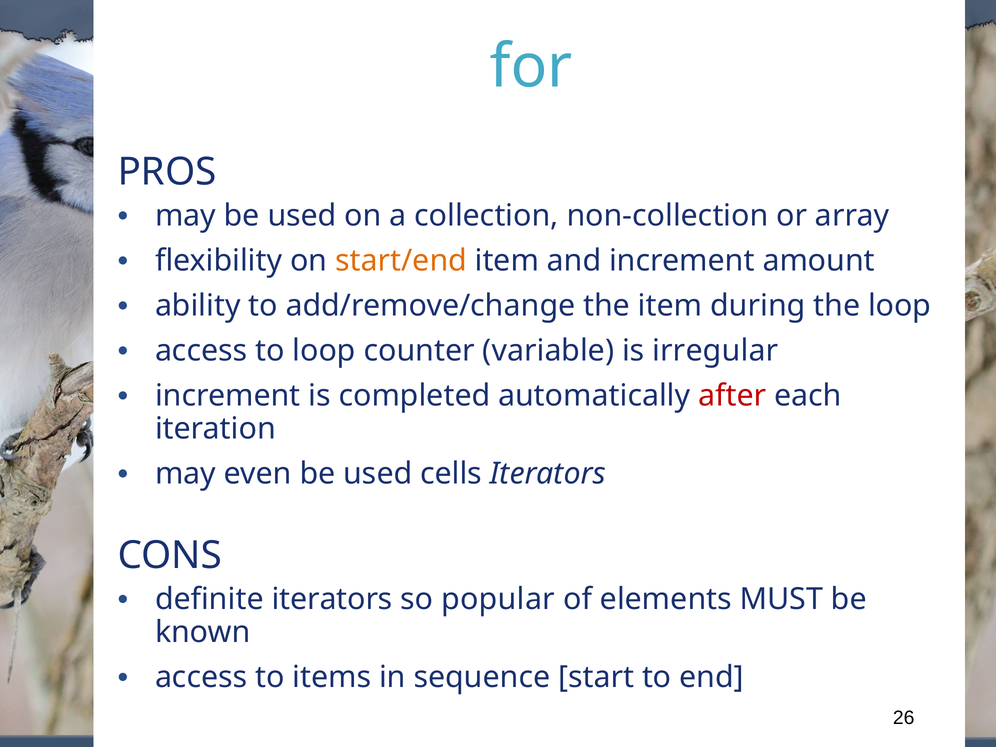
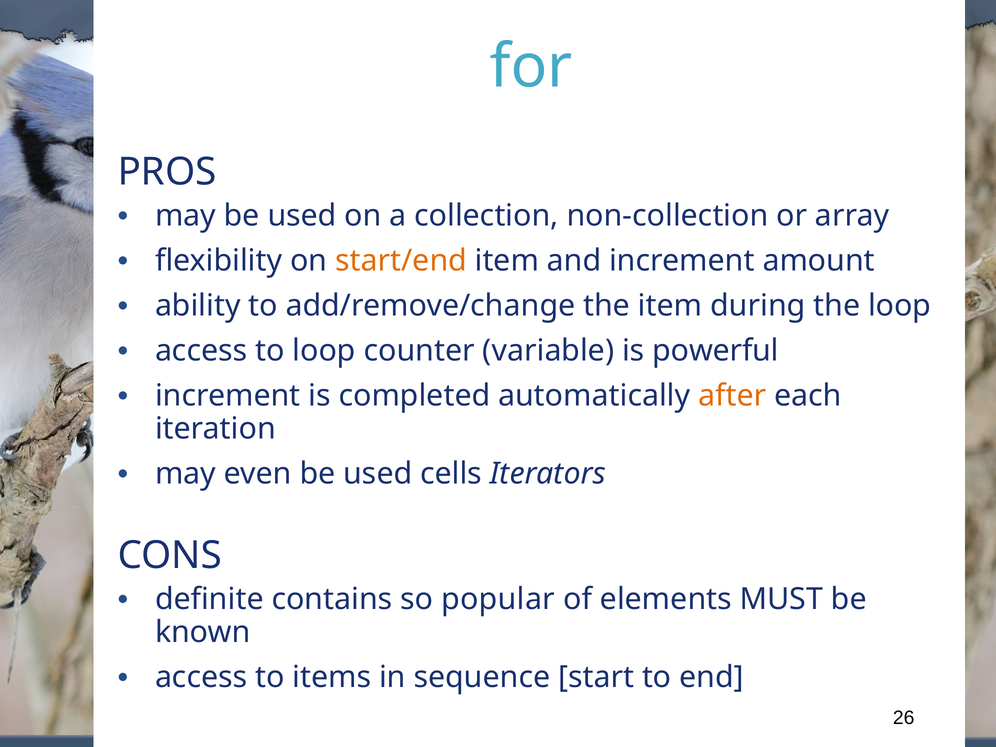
irregular: irregular -> powerful
after colour: red -> orange
definite iterators: iterators -> contains
